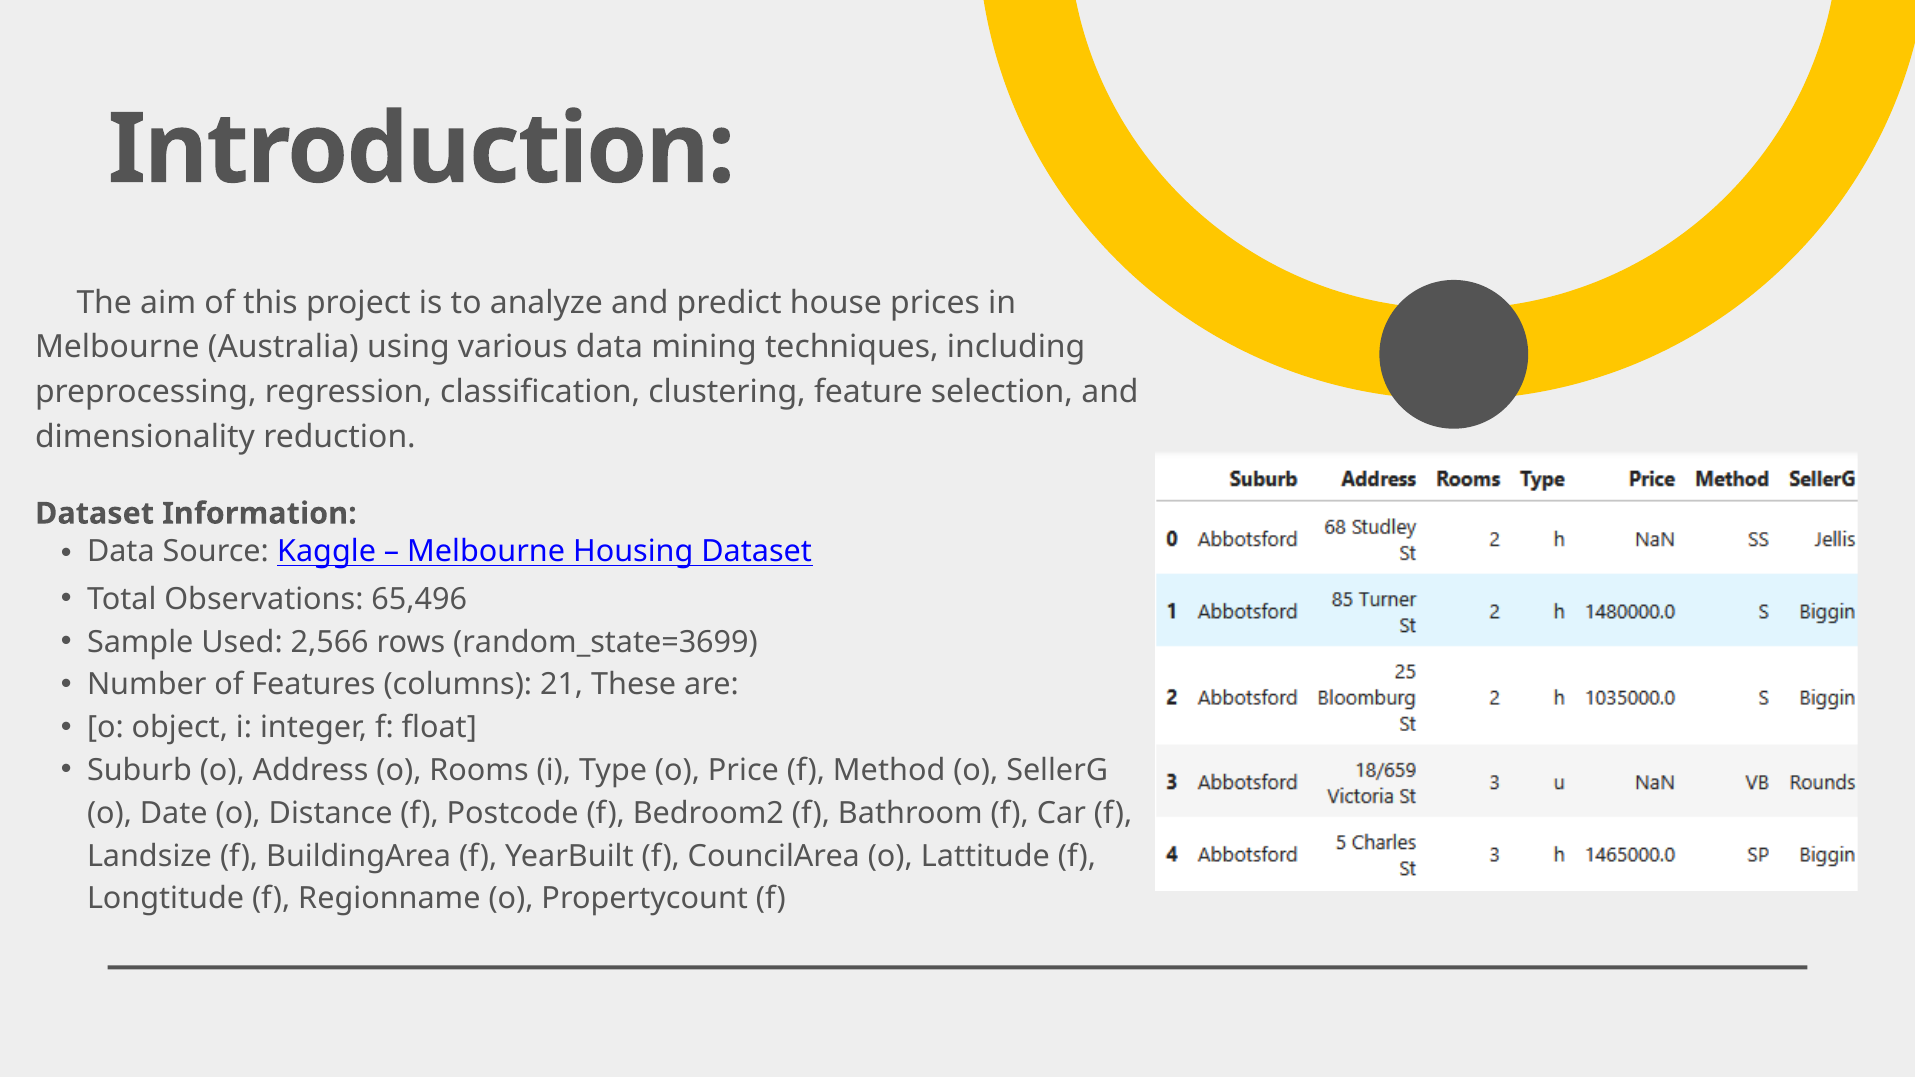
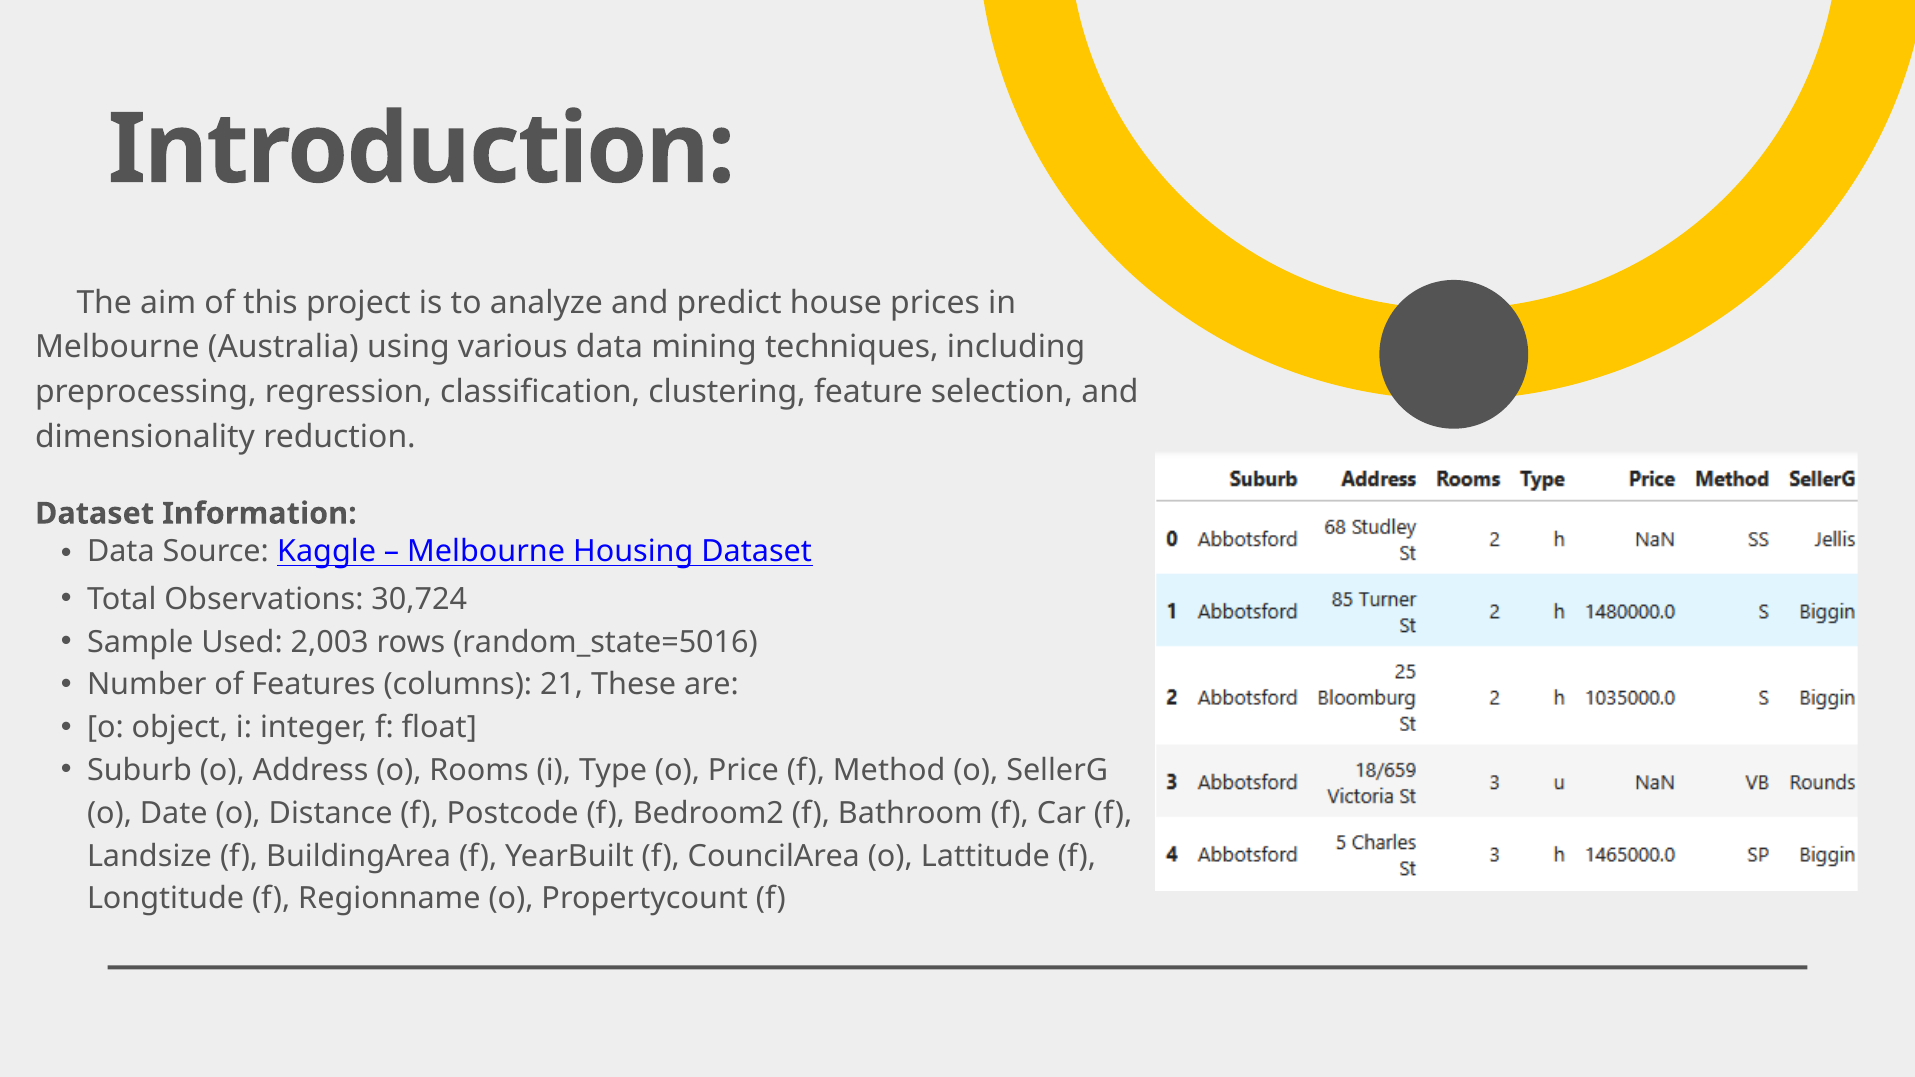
65,496: 65,496 -> 30,724
2,566: 2,566 -> 2,003
random_state=3699: random_state=3699 -> random_state=5016
